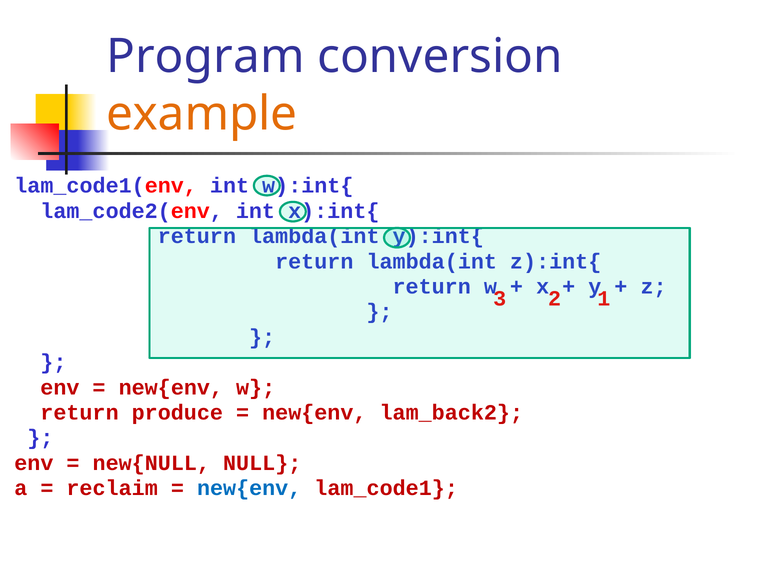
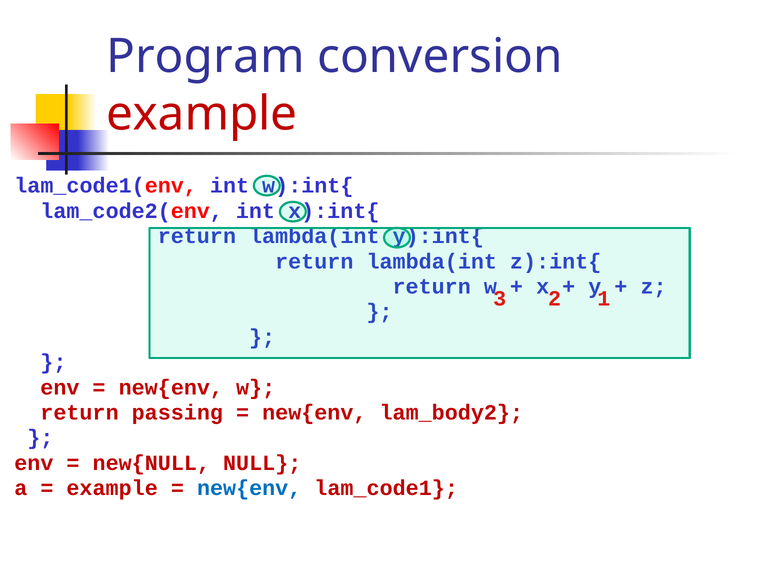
example at (202, 114) colour: orange -> red
produce: produce -> passing
lam_back2: lam_back2 -> lam_body2
reclaim at (112, 488): reclaim -> example
